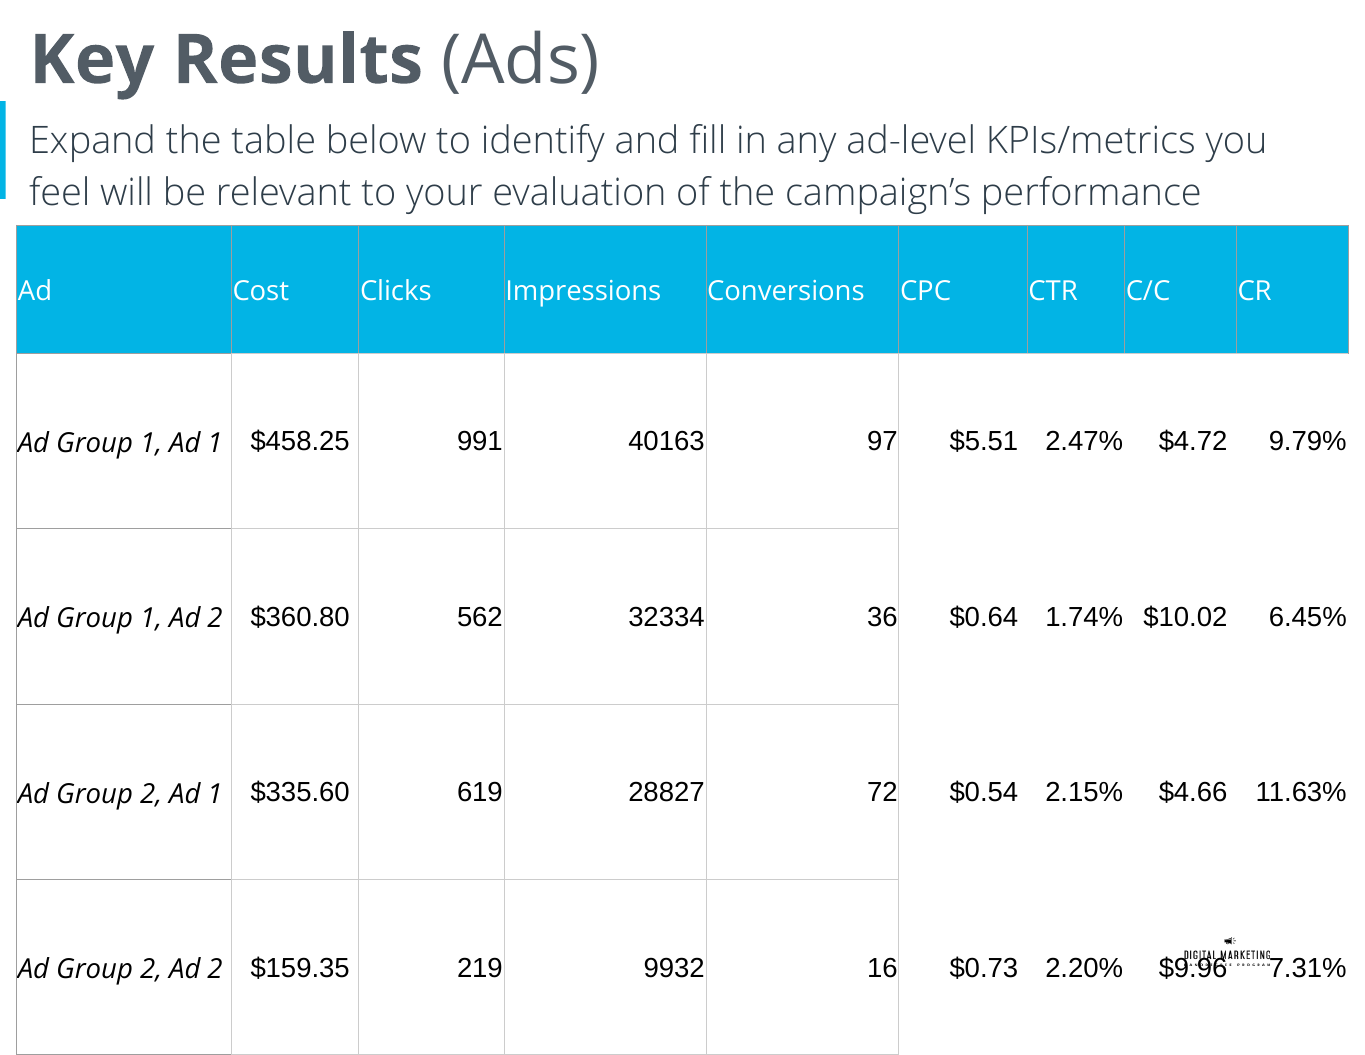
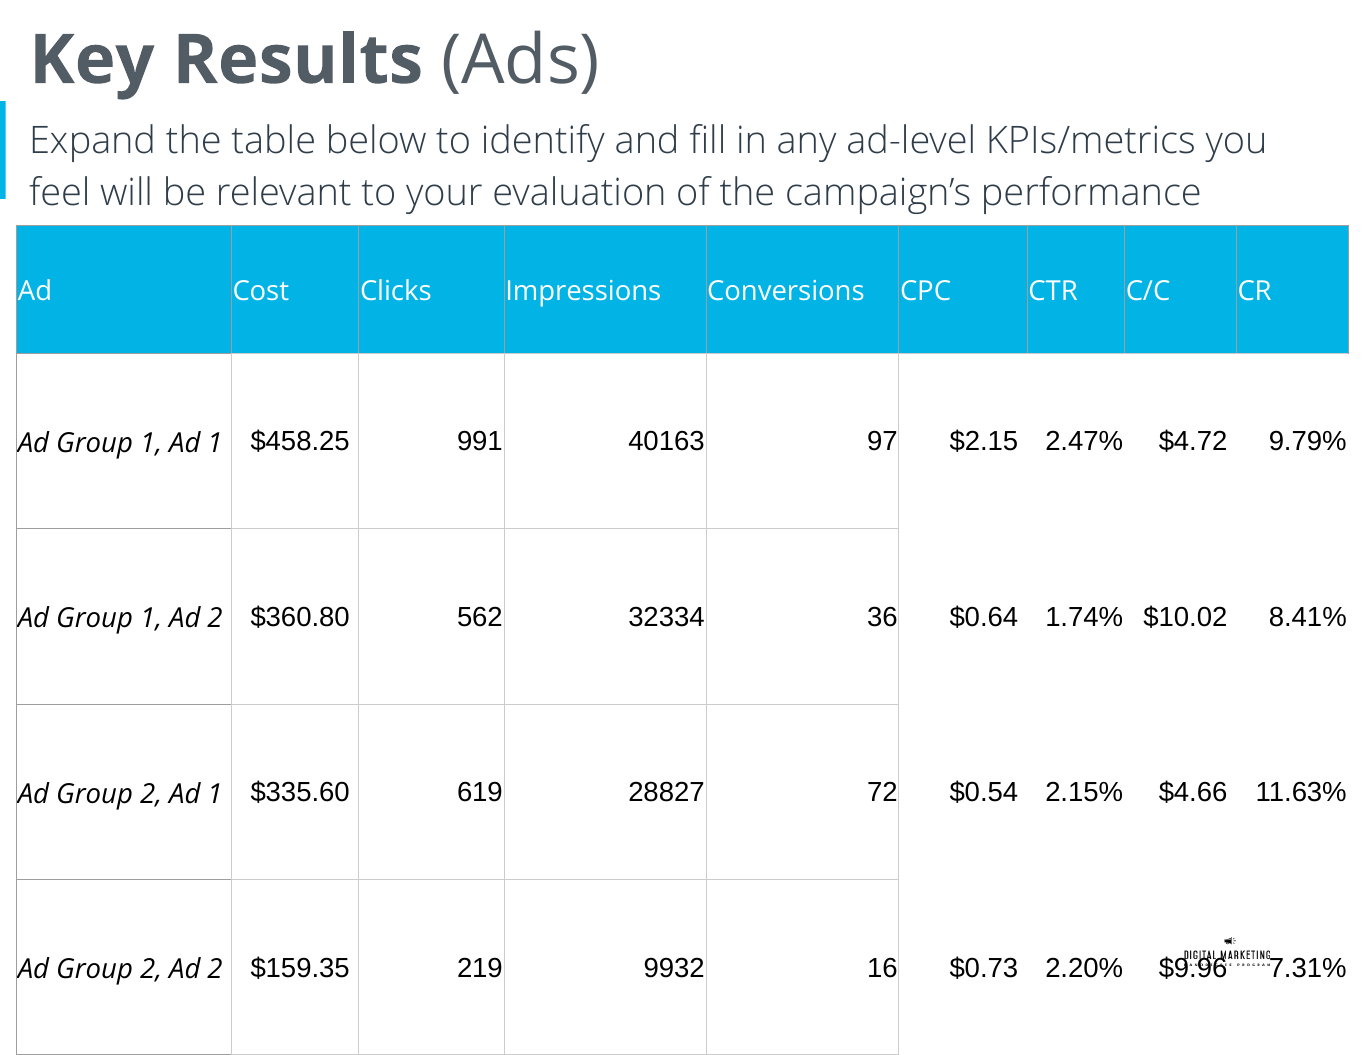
$5.51: $5.51 -> $2.15
6.45%: 6.45% -> 8.41%
